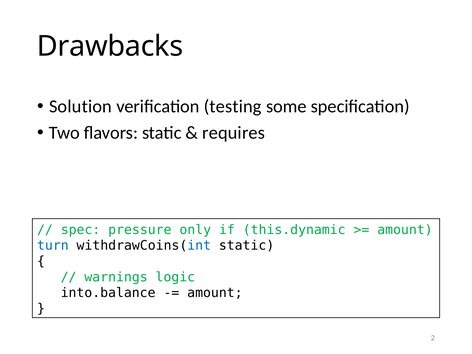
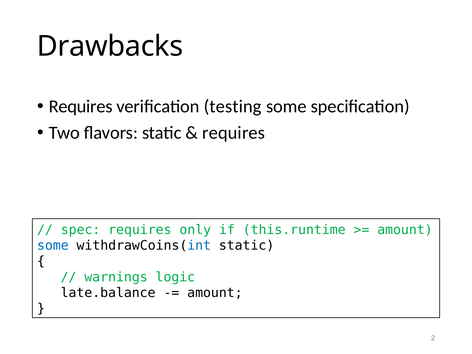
Solution at (80, 106): Solution -> Requires
spec pressure: pressure -> requires
this.dynamic: this.dynamic -> this.runtime
turn at (53, 246): turn -> some
into.balance: into.balance -> late.balance
